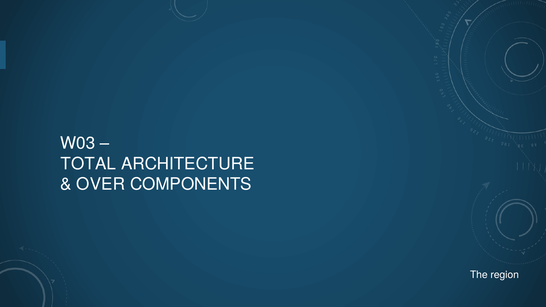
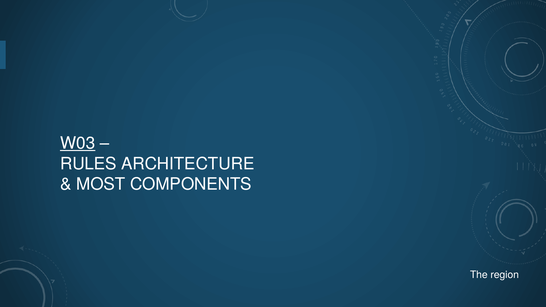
W03 underline: none -> present
TOTAL: TOTAL -> RULES
OVER: OVER -> MOST
